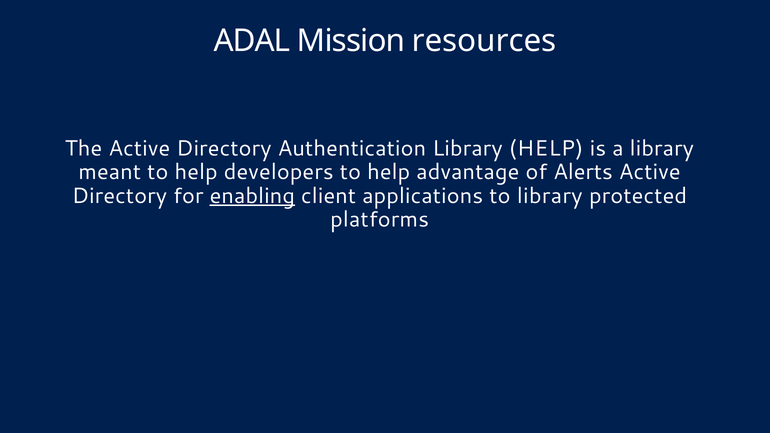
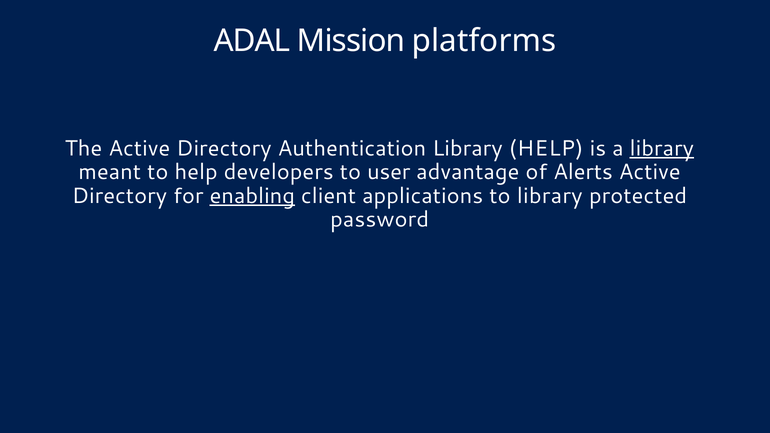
resources: resources -> platforms
library at (662, 148) underline: none -> present
developers to help: help -> user
platforms: platforms -> password
